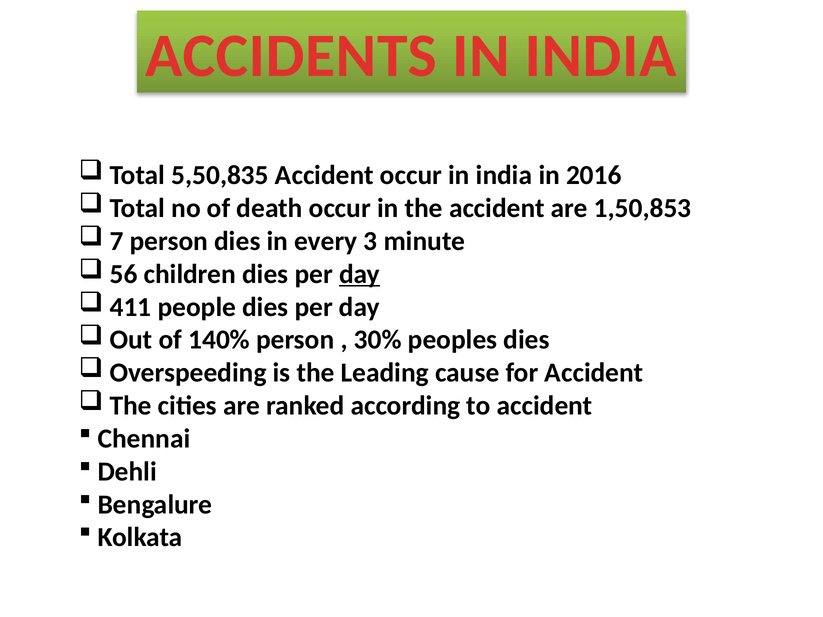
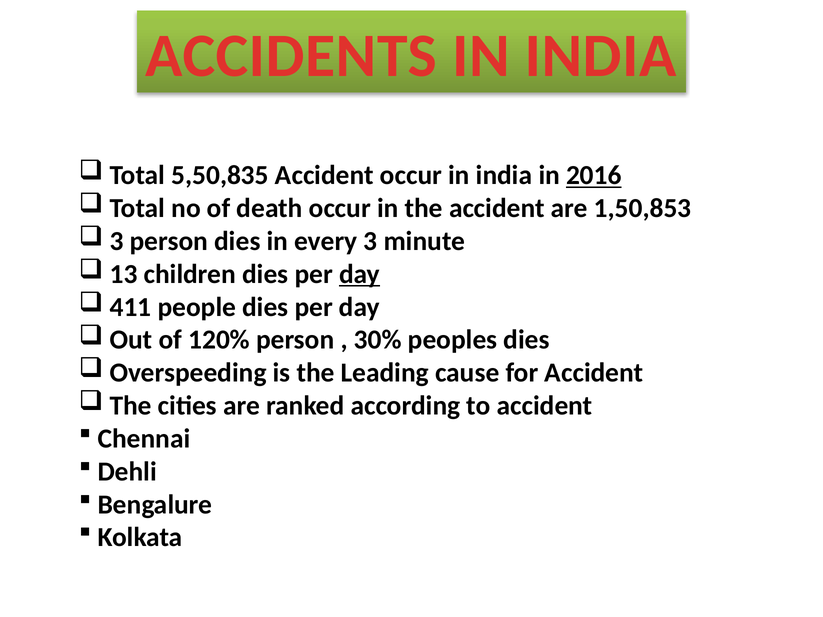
2016 underline: none -> present
7 at (117, 241): 7 -> 3
56: 56 -> 13
140%: 140% -> 120%
